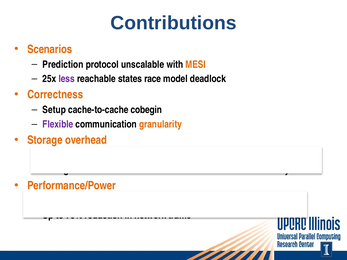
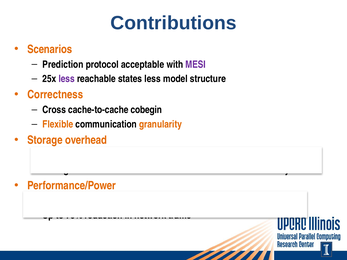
unscalable: unscalable -> acceptable
MESI at (196, 64) colour: orange -> purple
states race: race -> less
deadlock: deadlock -> structure
Setup: Setup -> Cross
Flexible colour: purple -> orange
